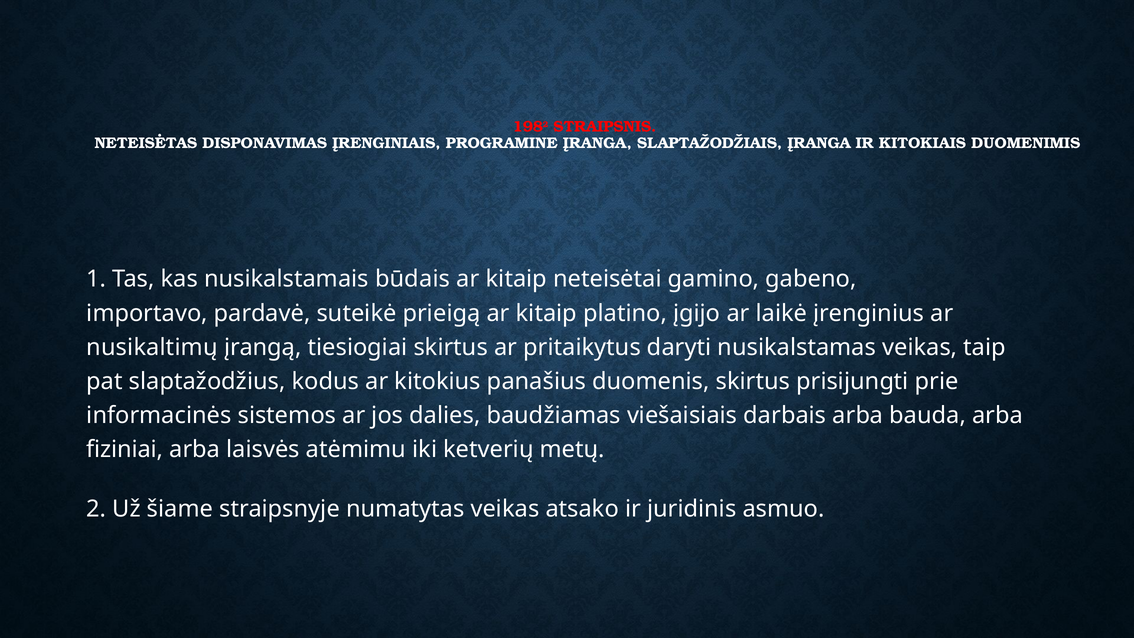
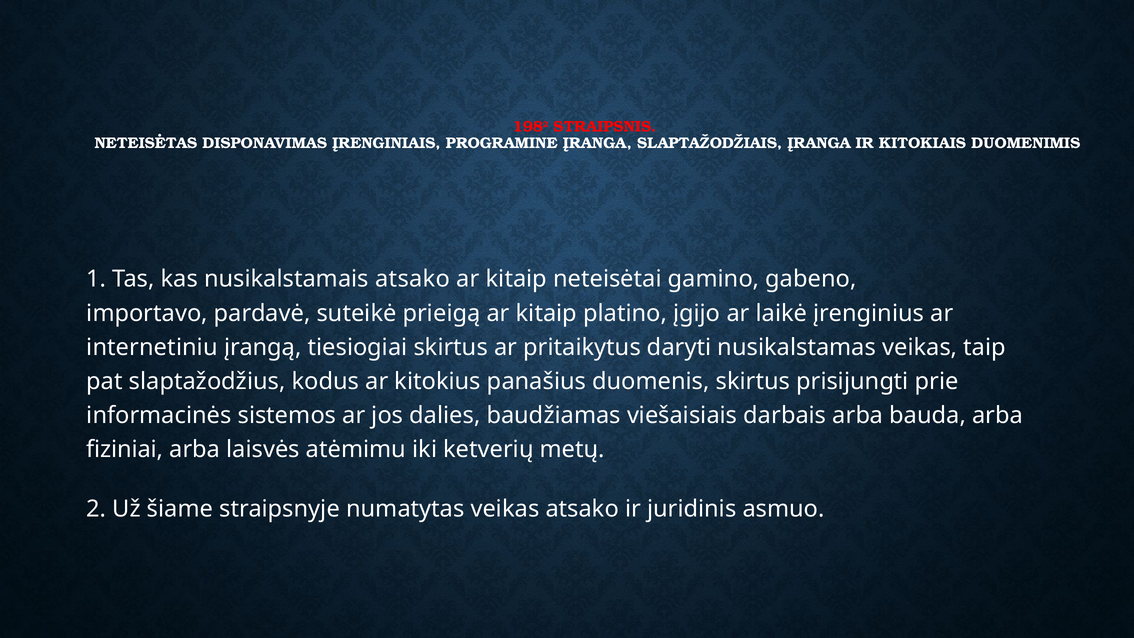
nusikalstamais būdais: būdais -> atsako
nusikaltimų: nusikaltimų -> internetiniu
